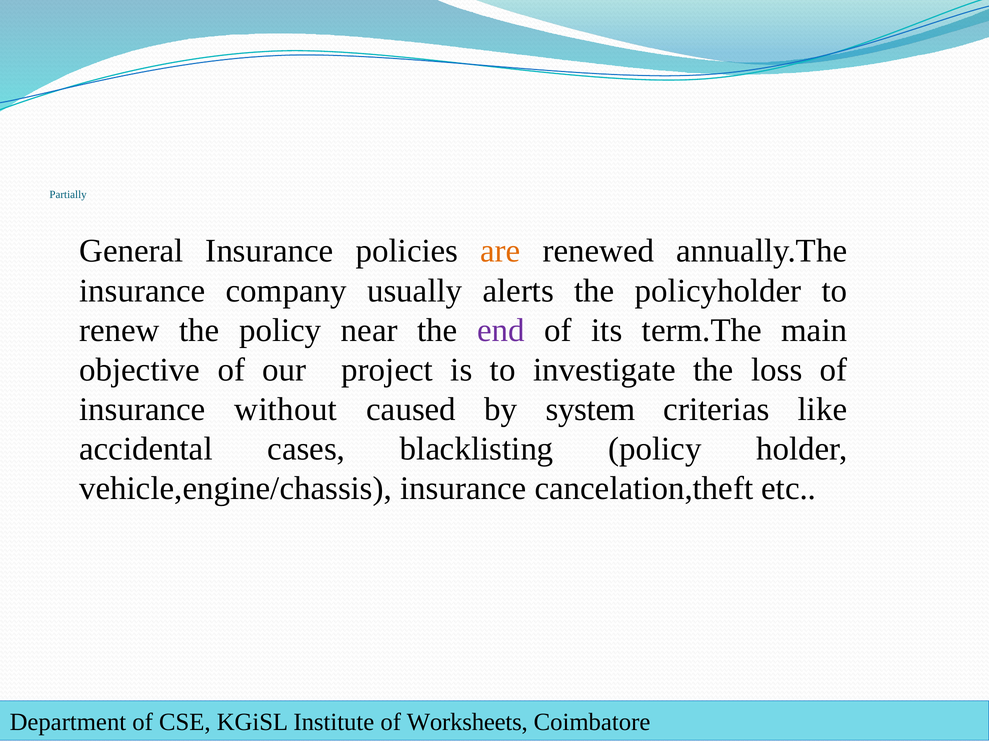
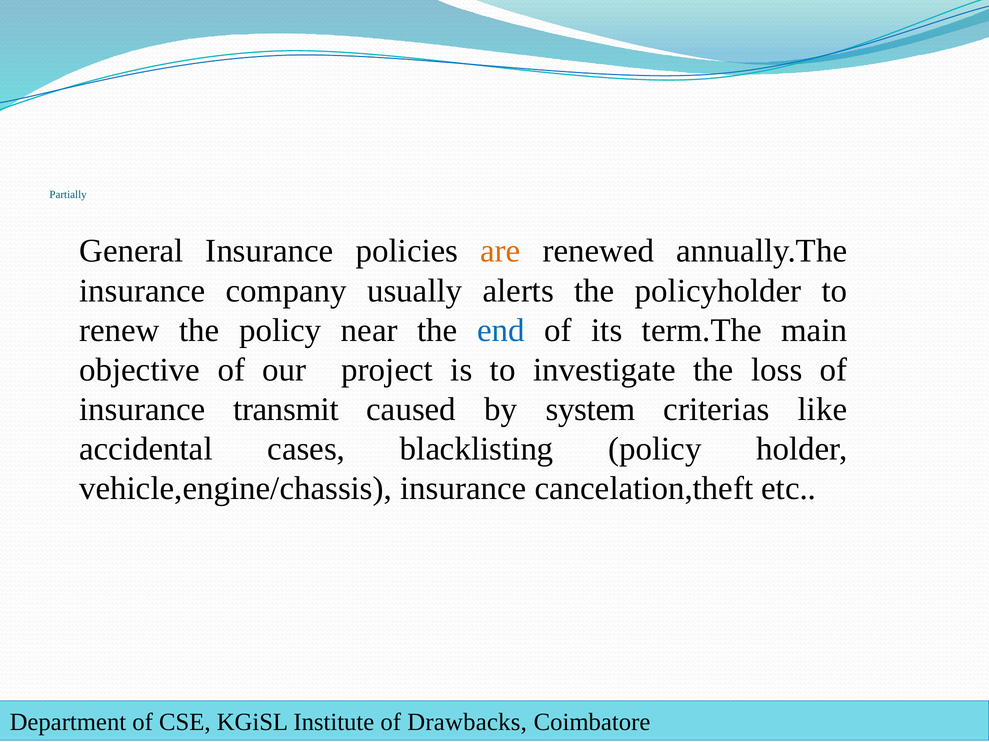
end colour: purple -> blue
without: without -> transmit
Worksheets: Worksheets -> Drawbacks
